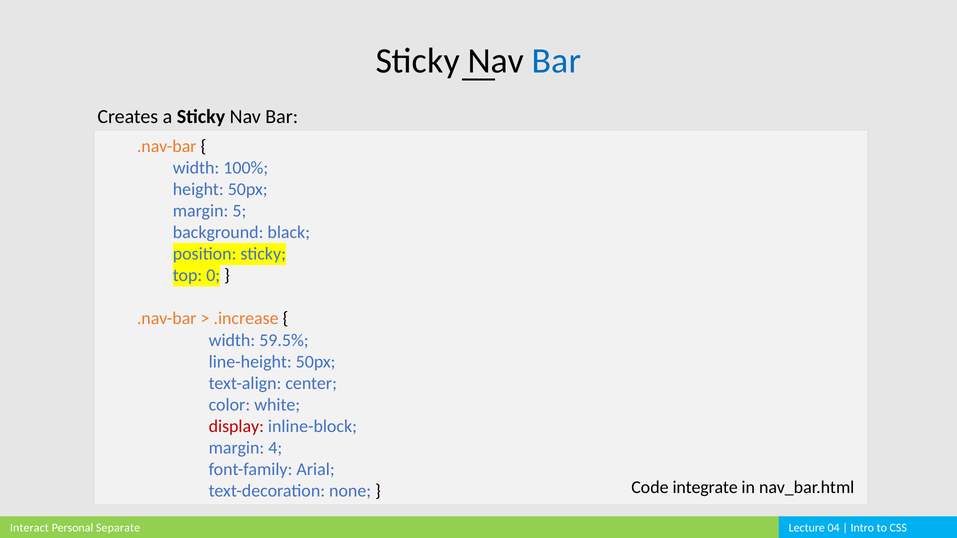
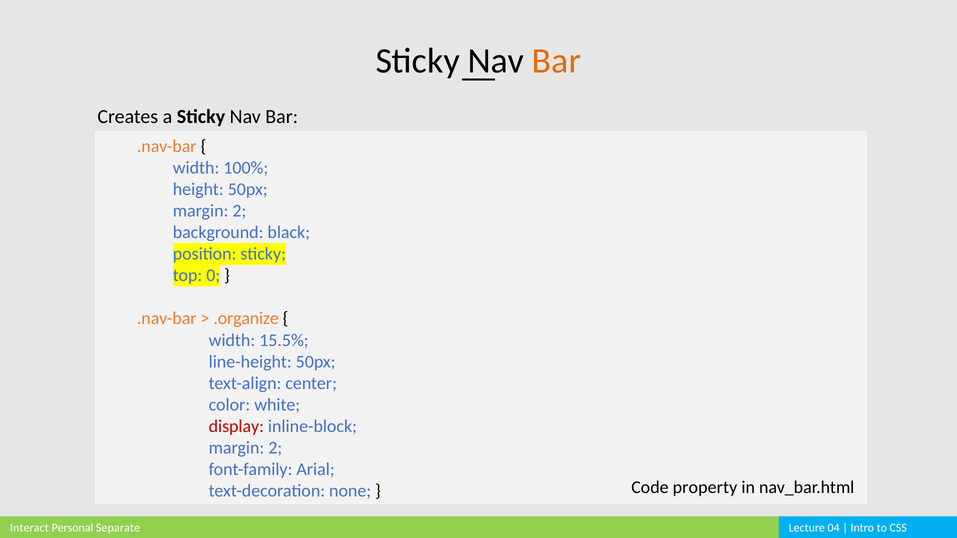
Bar at (556, 61) colour: blue -> orange
5 at (239, 211): 5 -> 2
.increase: .increase -> .organize
59.5%: 59.5% -> 15.5%
4 at (275, 448): 4 -> 2
integrate: integrate -> property
